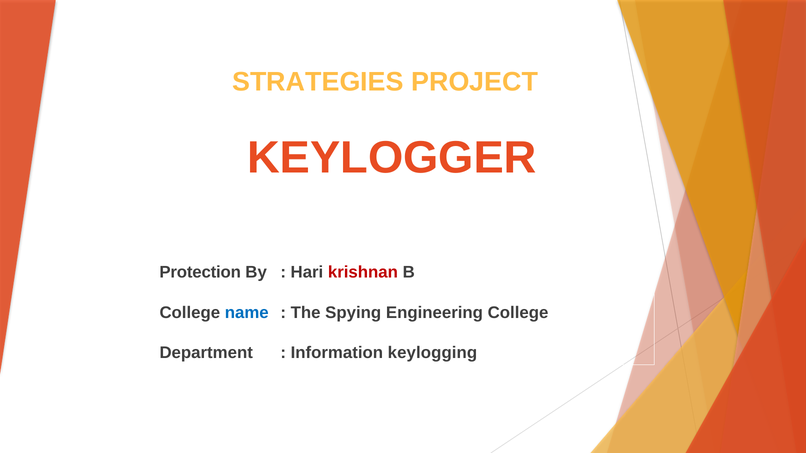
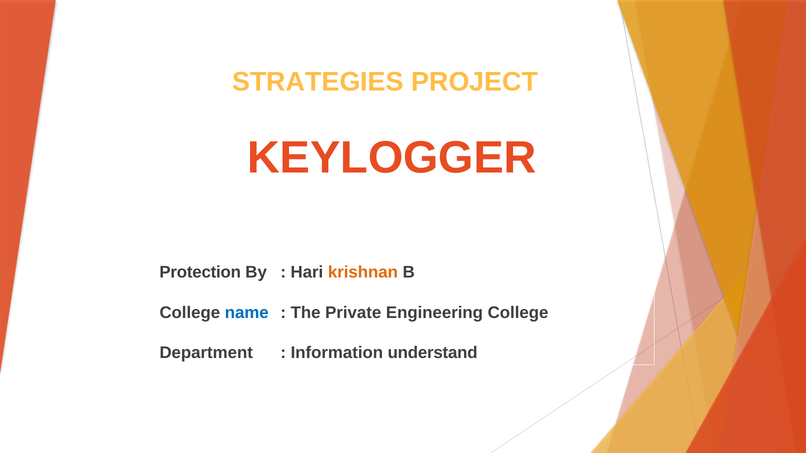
krishnan colour: red -> orange
Spying: Spying -> Private
keylogging: keylogging -> understand
